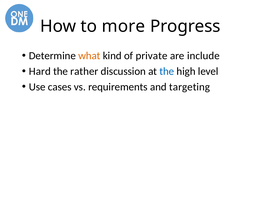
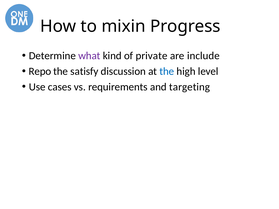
more: more -> mixin
what colour: orange -> purple
Hard: Hard -> Repo
rather: rather -> satisfy
